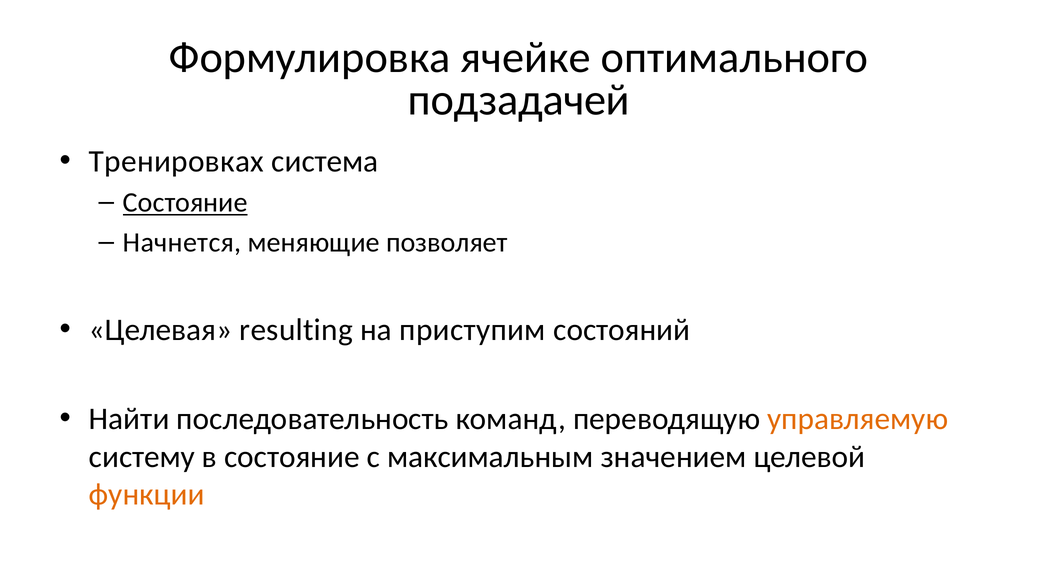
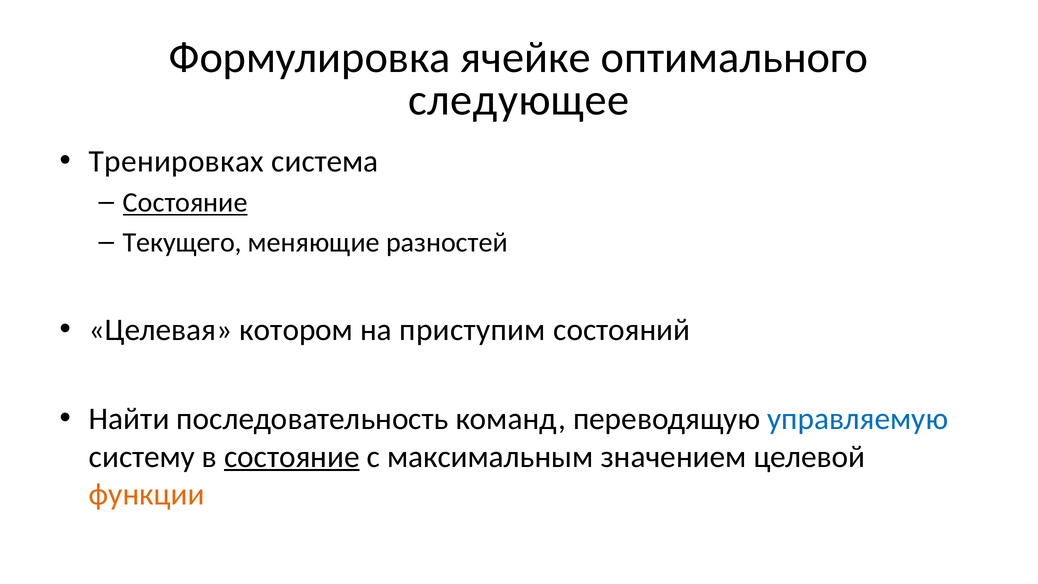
подзадачей: подзадачей -> следующее
Начнется: Начнется -> Текущего
позволяет: позволяет -> разностей
resulting: resulting -> котором
управляемую colour: orange -> blue
состояние at (292, 457) underline: none -> present
